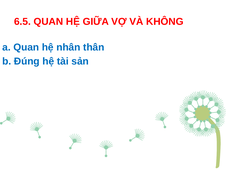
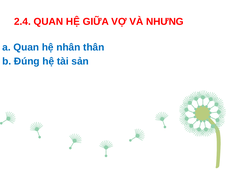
6.5: 6.5 -> 2.4
KHÔNG: KHÔNG -> NHƯNG
